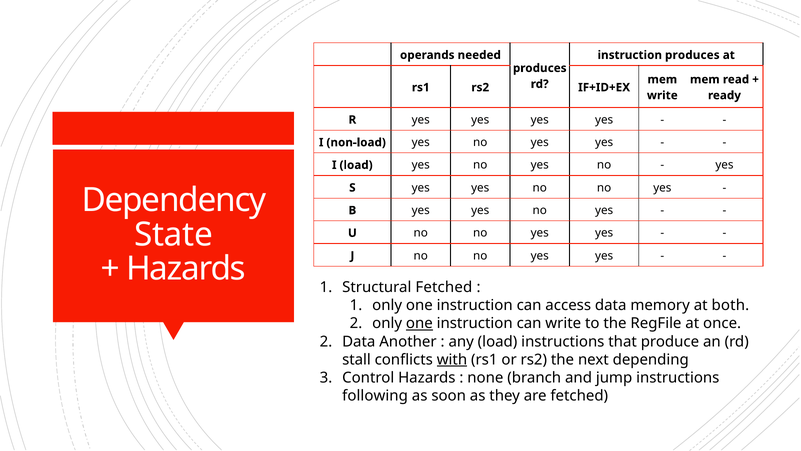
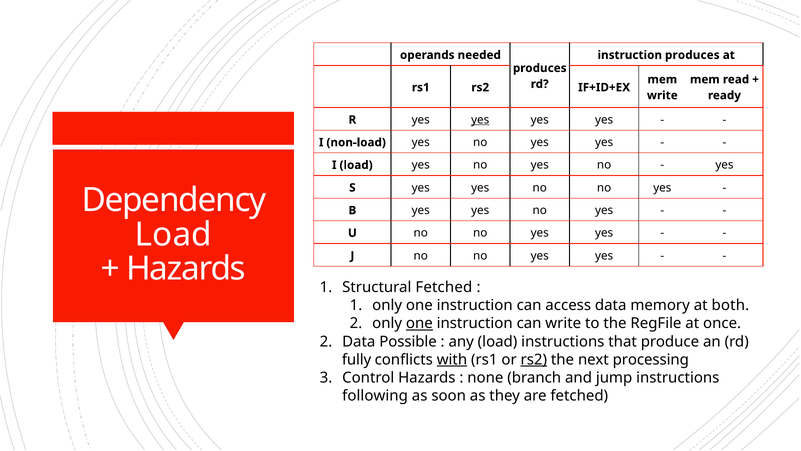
yes at (480, 120) underline: none -> present
State at (174, 234): State -> Load
Another: Another -> Possible
stall: stall -> fully
rs2 at (534, 359) underline: none -> present
depending: depending -> processing
